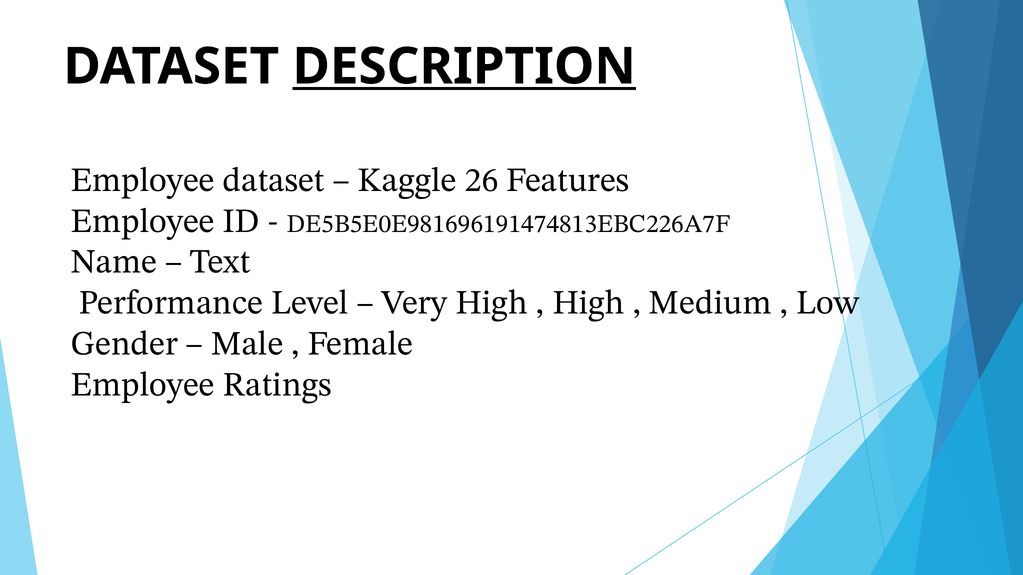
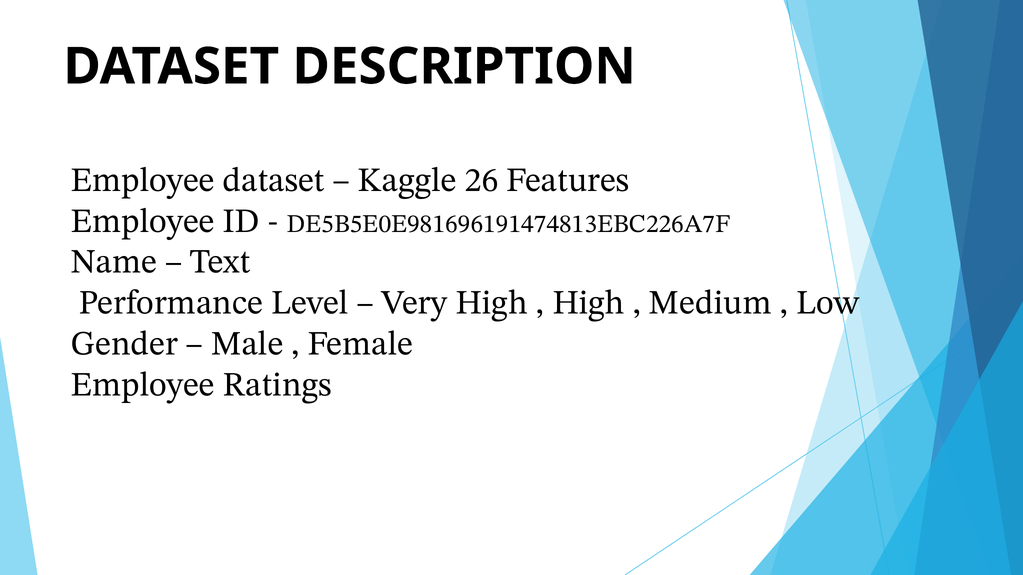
DESCRIPTION underline: present -> none
